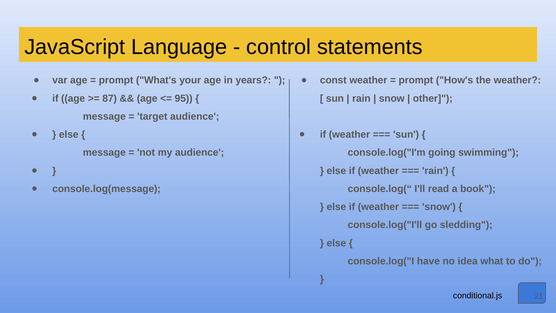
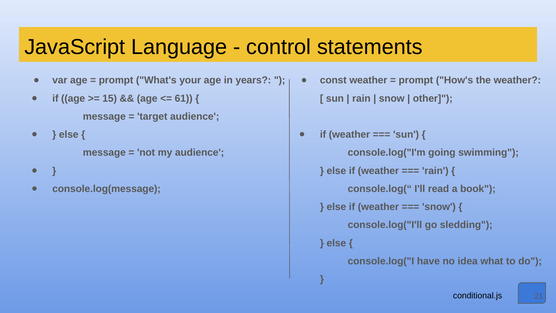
87: 87 -> 15
95: 95 -> 61
